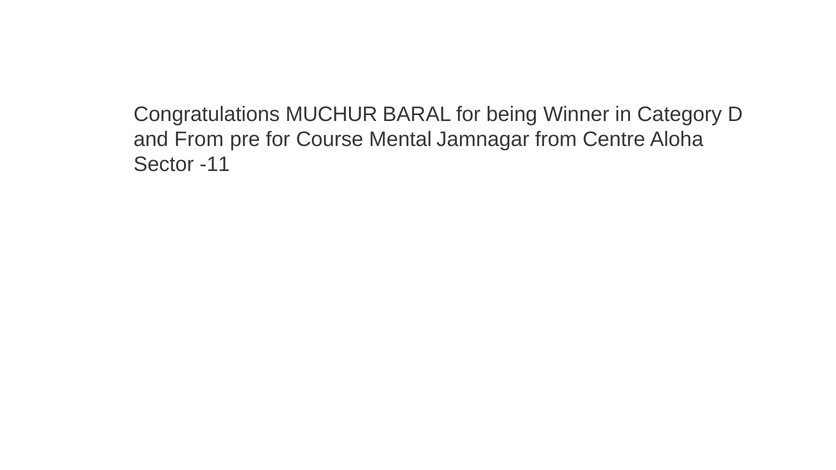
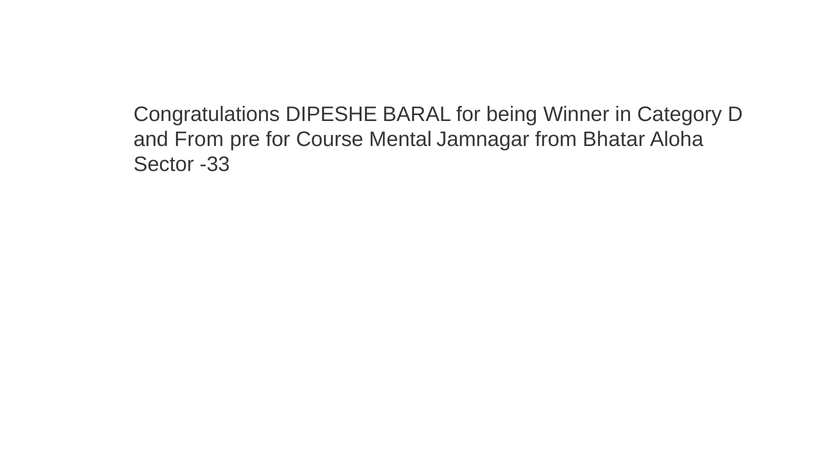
MUCHUR: MUCHUR -> DIPESHE
Centre: Centre -> Bhatar
-11: -11 -> -33
